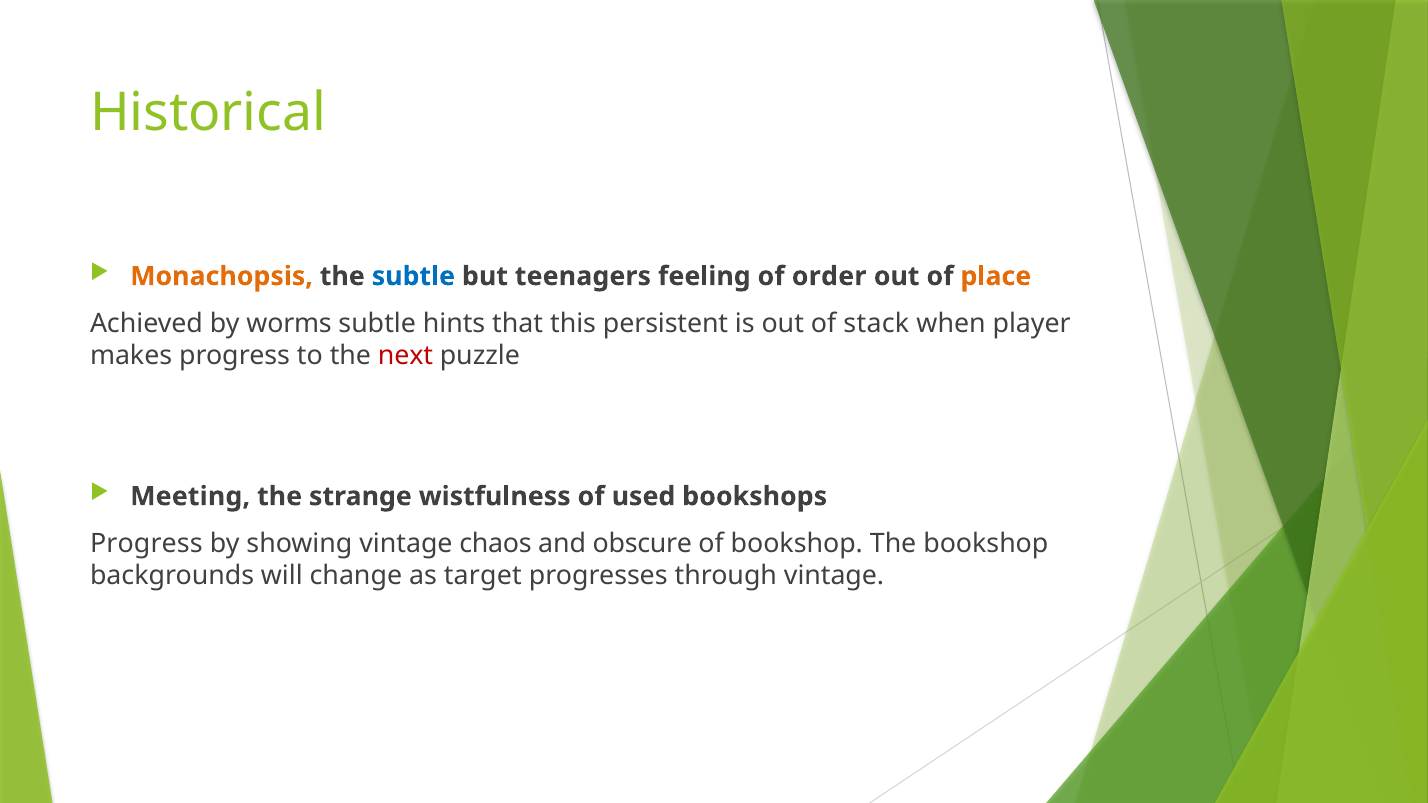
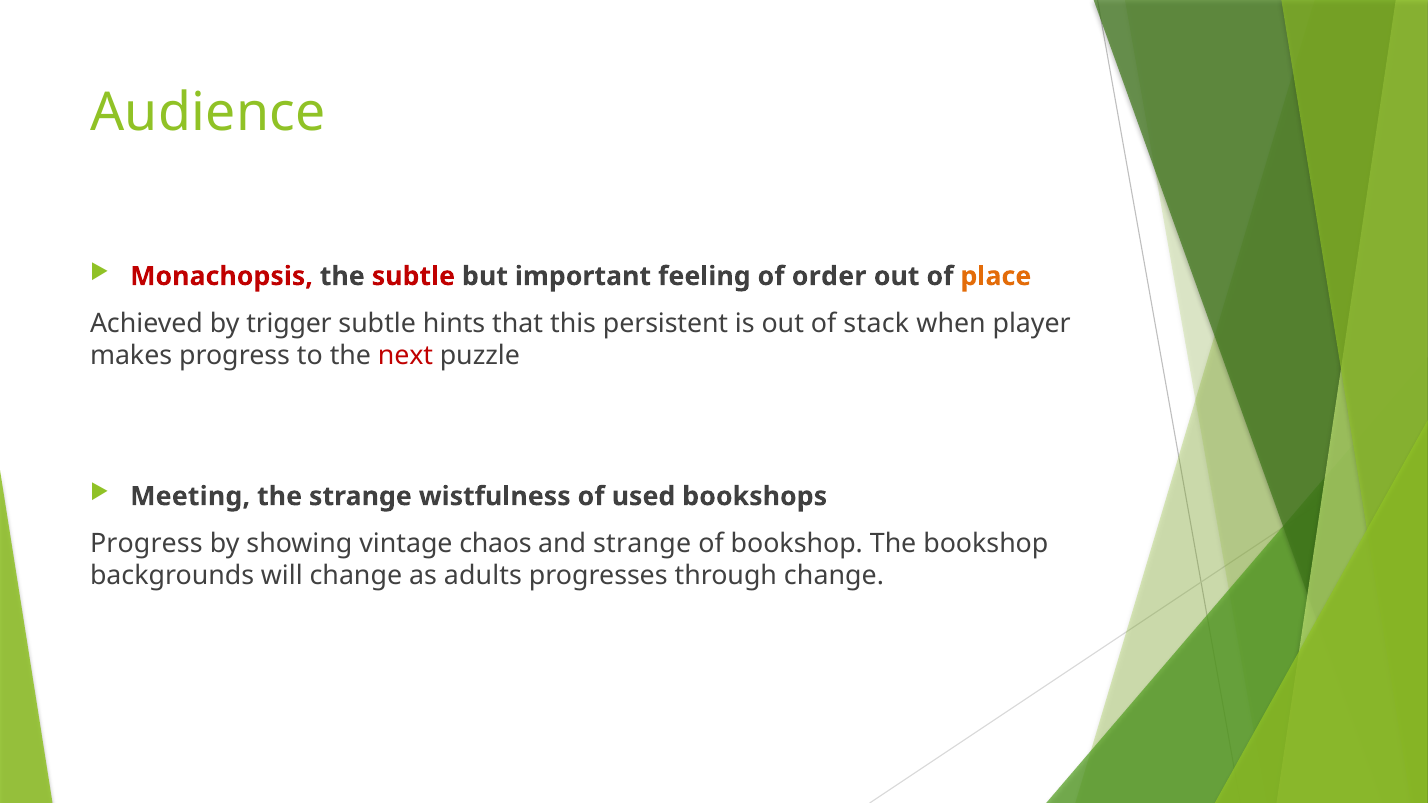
Historical: Historical -> Audience
Monachopsis colour: orange -> red
subtle at (413, 276) colour: blue -> red
teenagers: teenagers -> important
worms: worms -> trigger
and obscure: obscure -> strange
target: target -> adults
through vintage: vintage -> change
